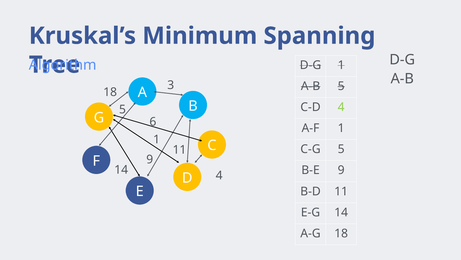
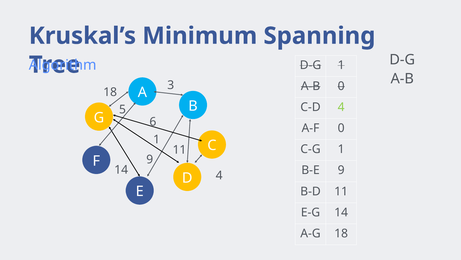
A-B 5: 5 -> 0
A-F 1: 1 -> 0
C-G 5: 5 -> 1
